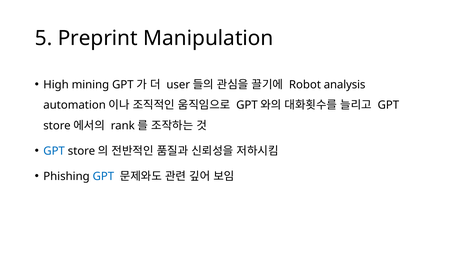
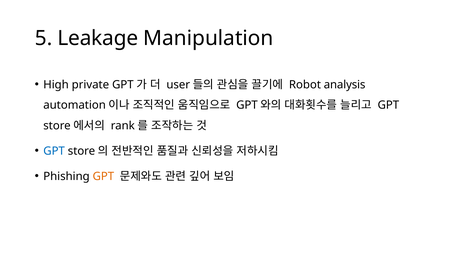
Preprint: Preprint -> Leakage
mining: mining -> private
GPT at (103, 176) colour: blue -> orange
